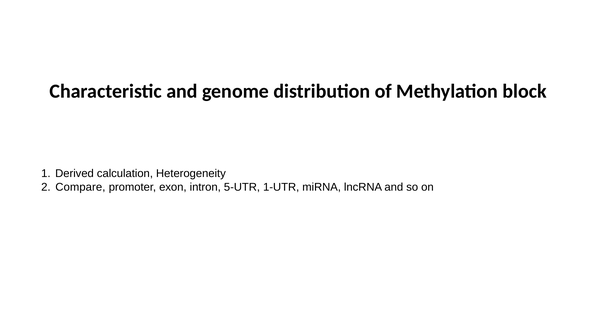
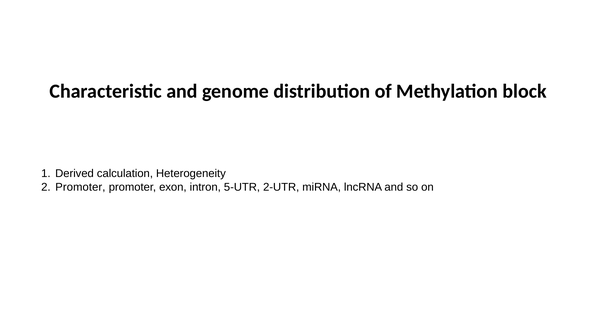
Compare at (80, 187): Compare -> Promoter
1-UTR: 1-UTR -> 2-UTR
